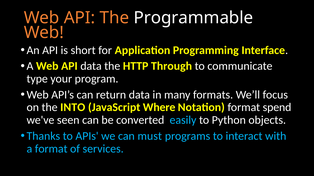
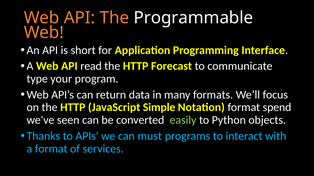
API data: data -> read
Through: Through -> Forecast
on the INTO: INTO -> HTTP
Where: Where -> Simple
easily colour: light blue -> light green
